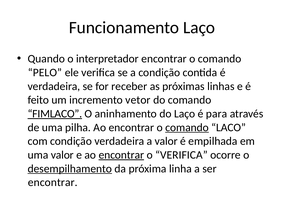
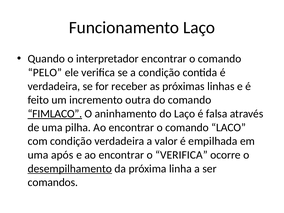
vetor: vetor -> outra
para: para -> falsa
comando at (187, 127) underline: present -> none
uma valor: valor -> após
encontrar at (121, 155) underline: present -> none
encontrar at (53, 182): encontrar -> comandos
